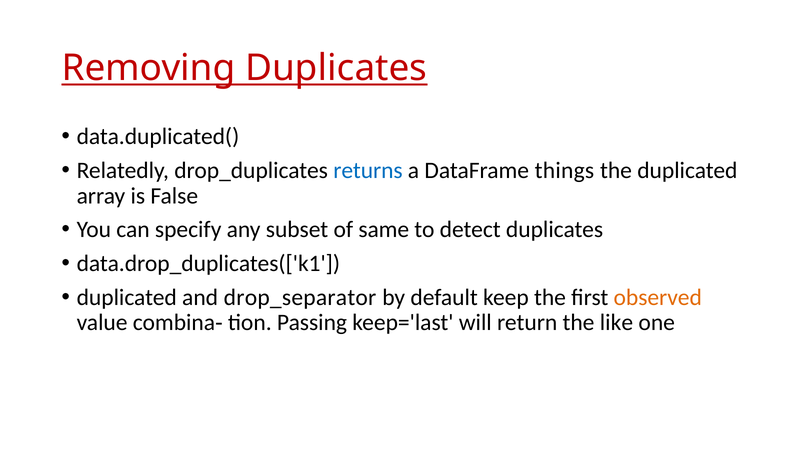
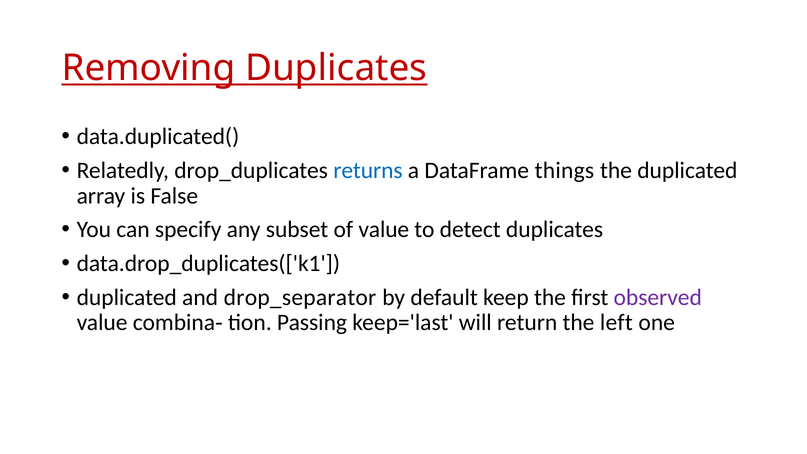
of same: same -> value
observed colour: orange -> purple
like: like -> left
